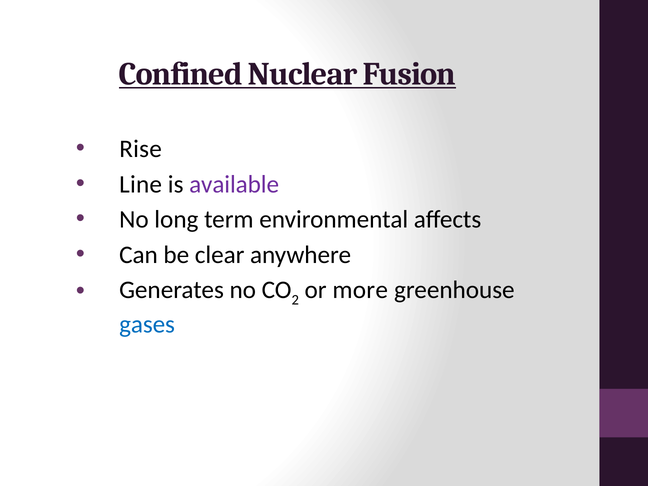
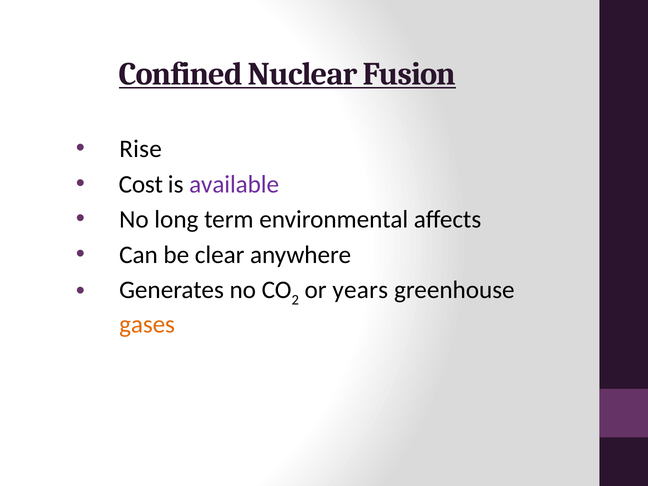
Line: Line -> Cost
more: more -> years
gases colour: blue -> orange
